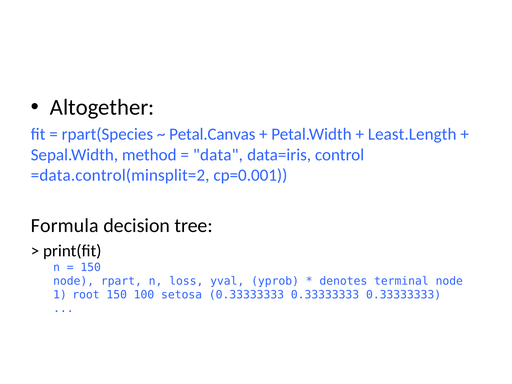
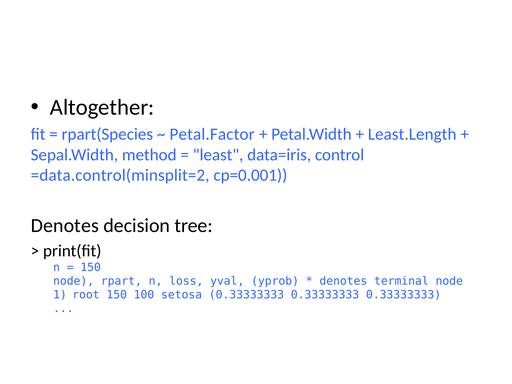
Petal.Canvas: Petal.Canvas -> Petal.Factor
data: data -> least
Formula at (65, 226): Formula -> Denotes
